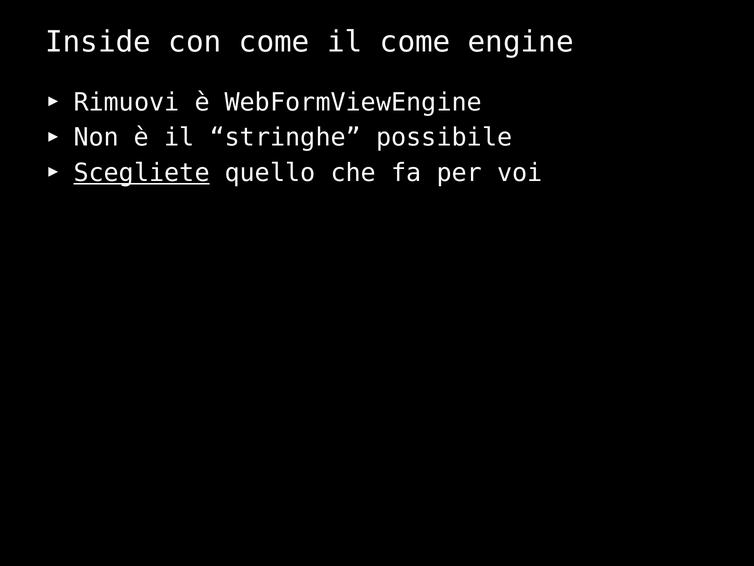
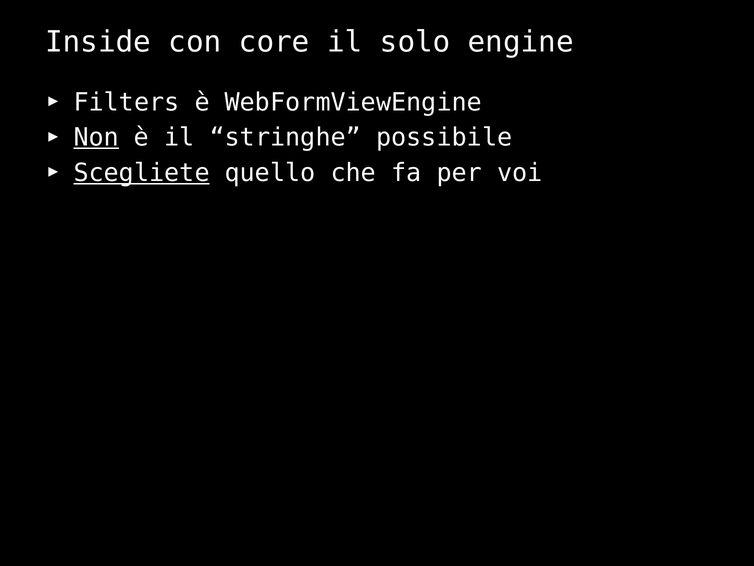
con come: come -> core
il come: come -> solo
Rimuovi: Rimuovi -> Filters
Non underline: none -> present
